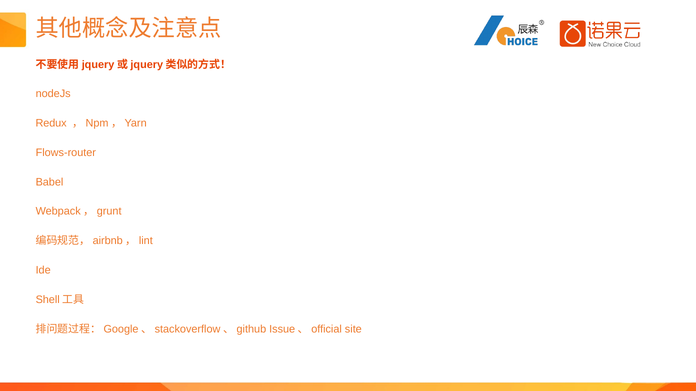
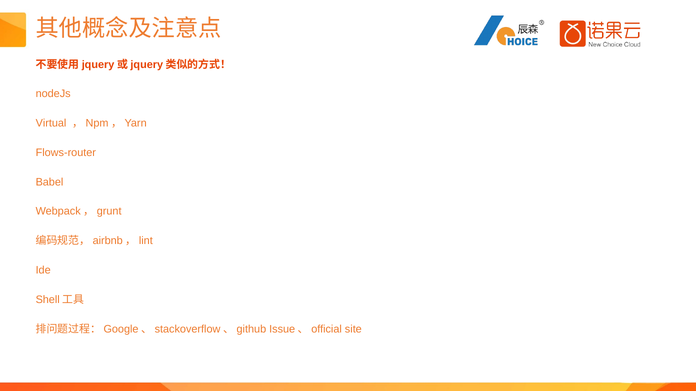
Redux: Redux -> Virtual
